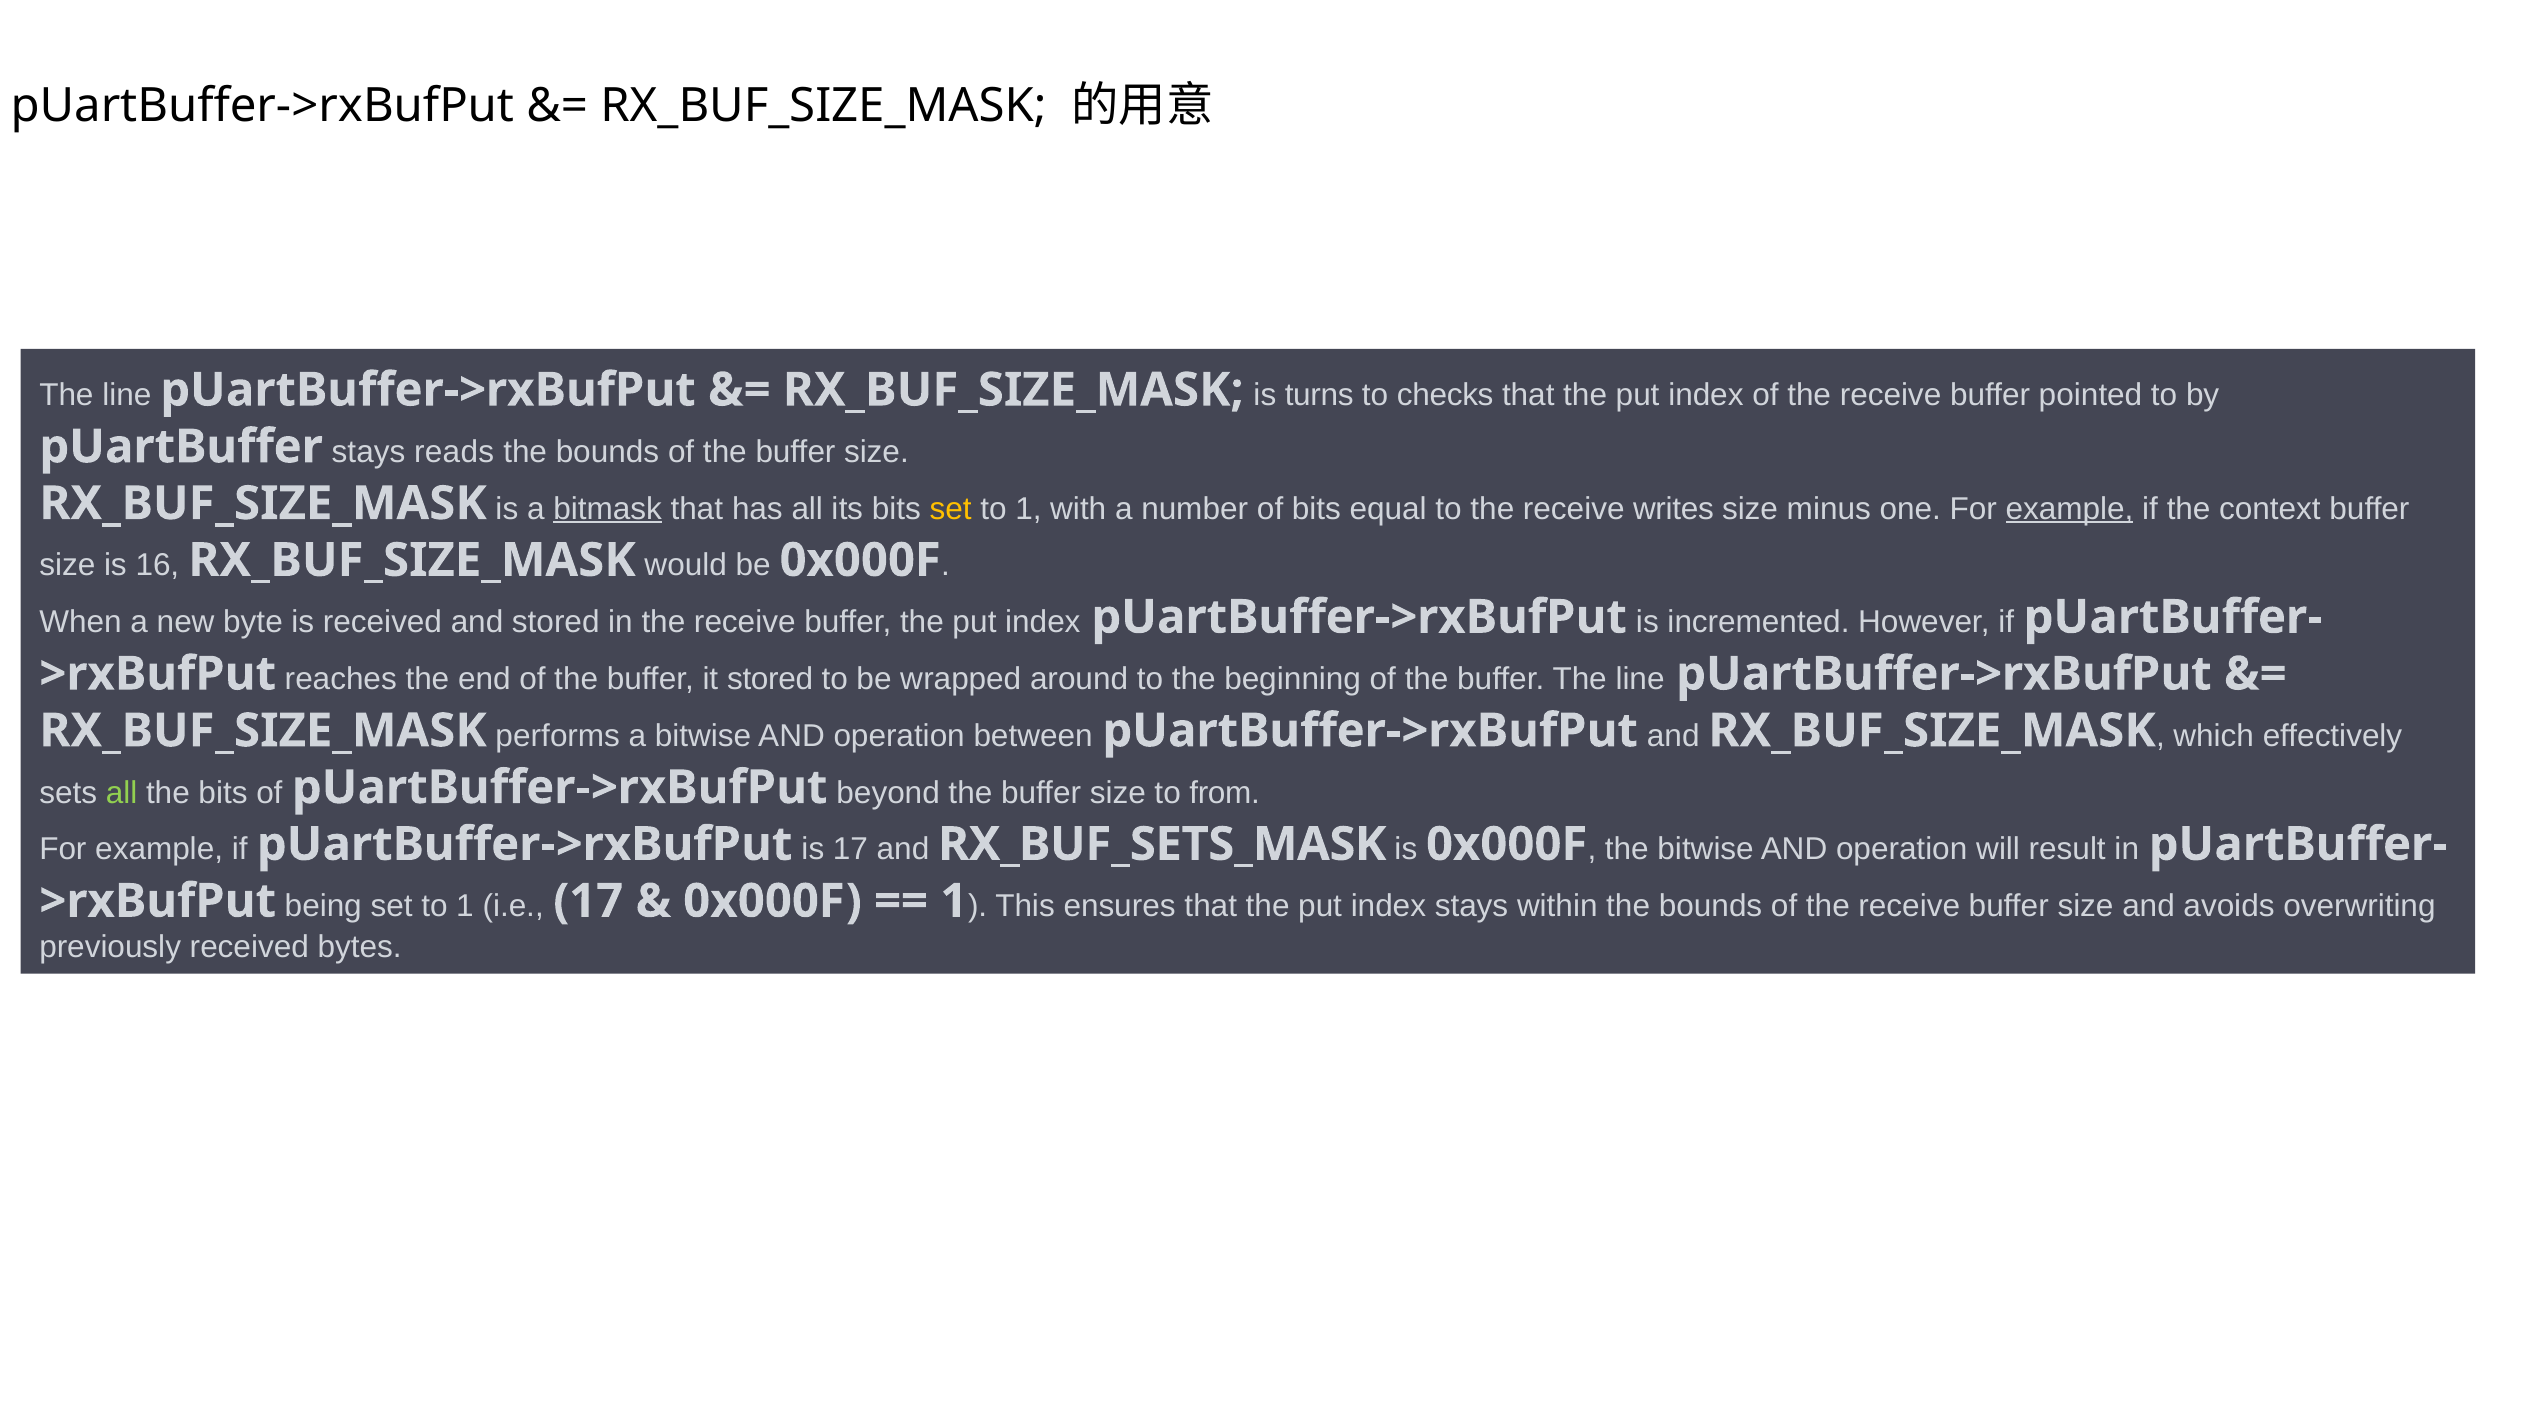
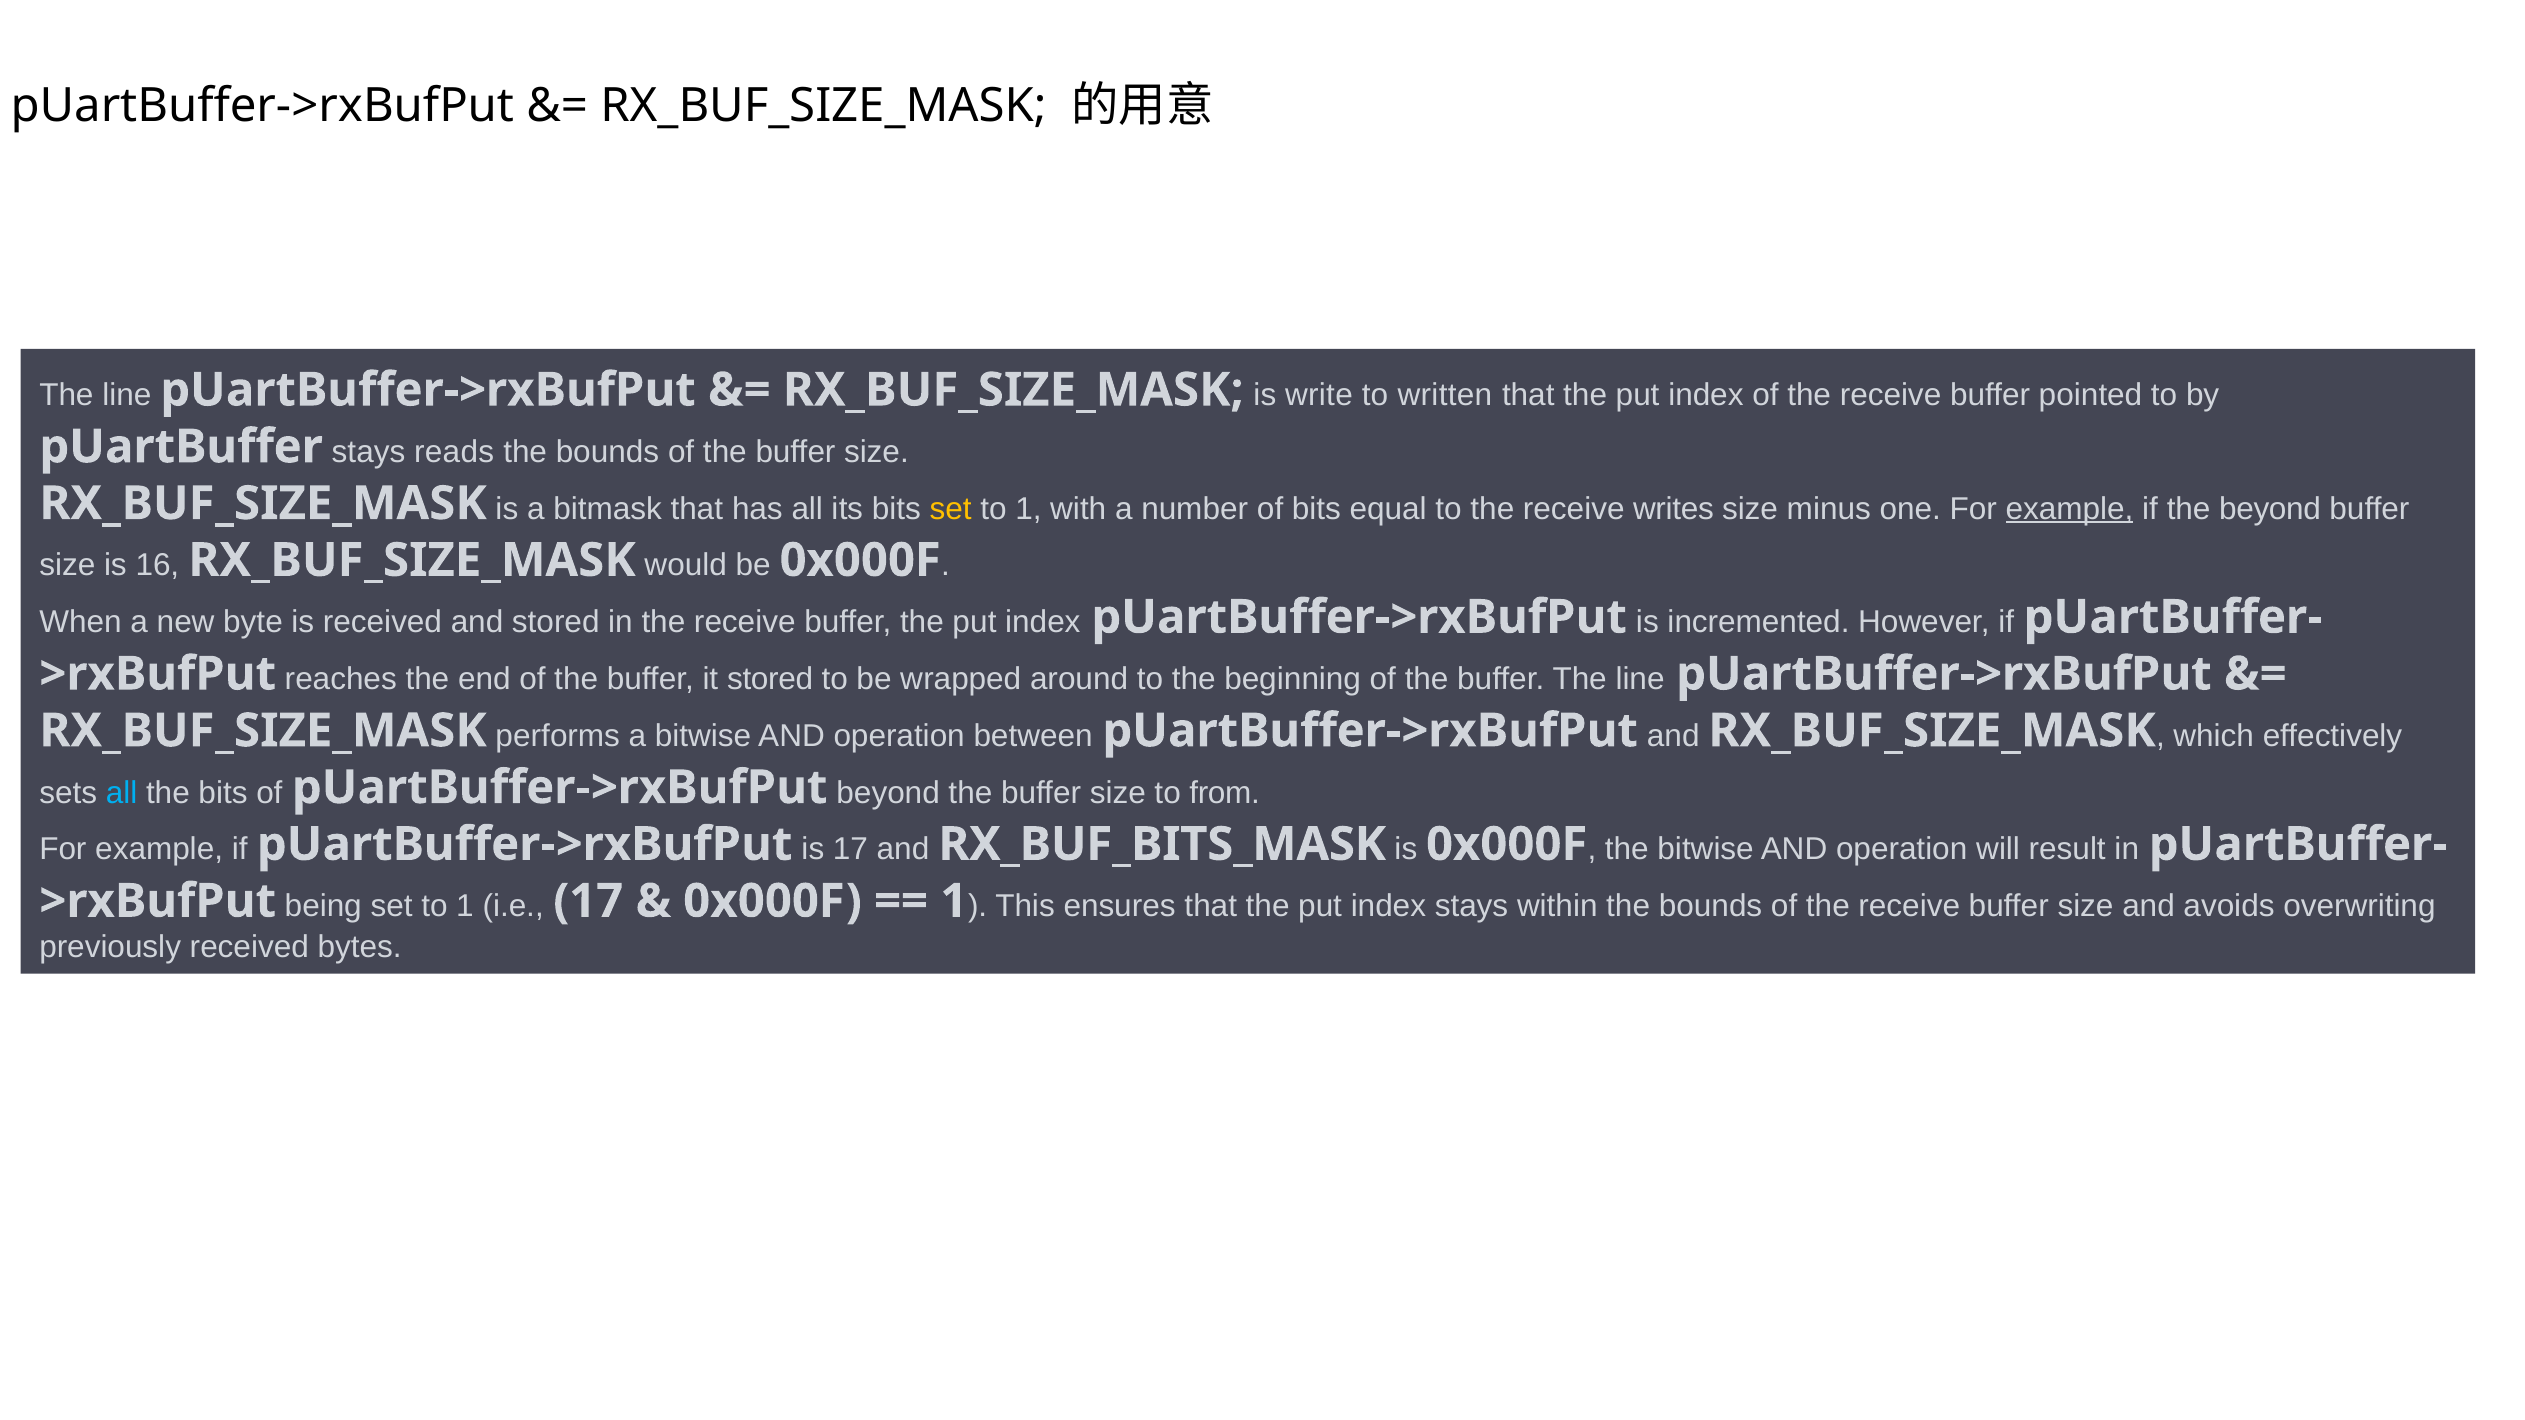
turns: turns -> write
checks: checks -> written
bitmask underline: present -> none
the context: context -> beyond
all at (122, 793) colour: light green -> light blue
RX_BUF_SETS_MASK: RX_BUF_SETS_MASK -> RX_BUF_BITS_MASK
